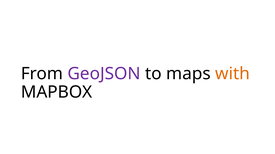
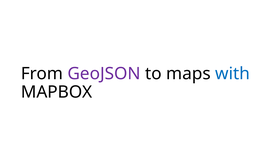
with colour: orange -> blue
